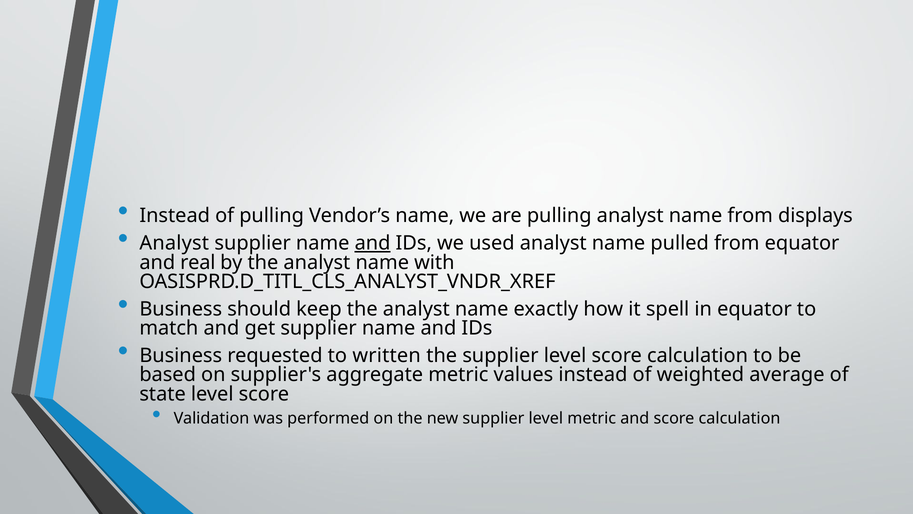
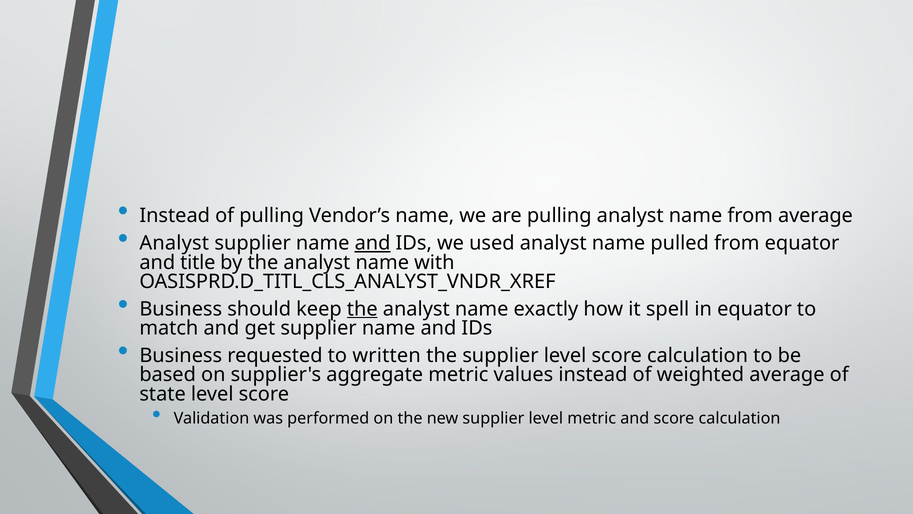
from displays: displays -> average
real: real -> title
the at (362, 309) underline: none -> present
